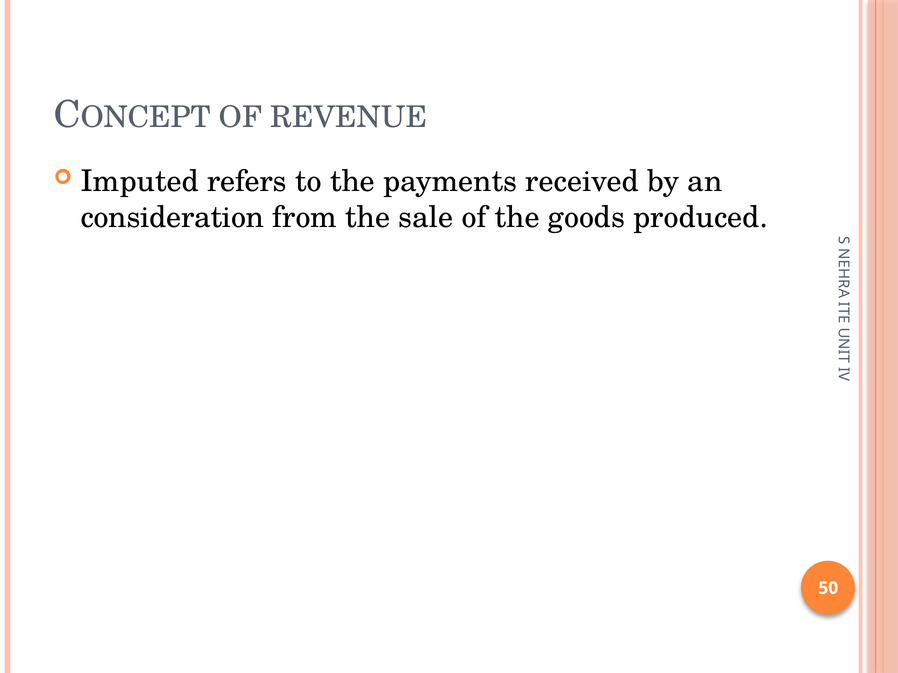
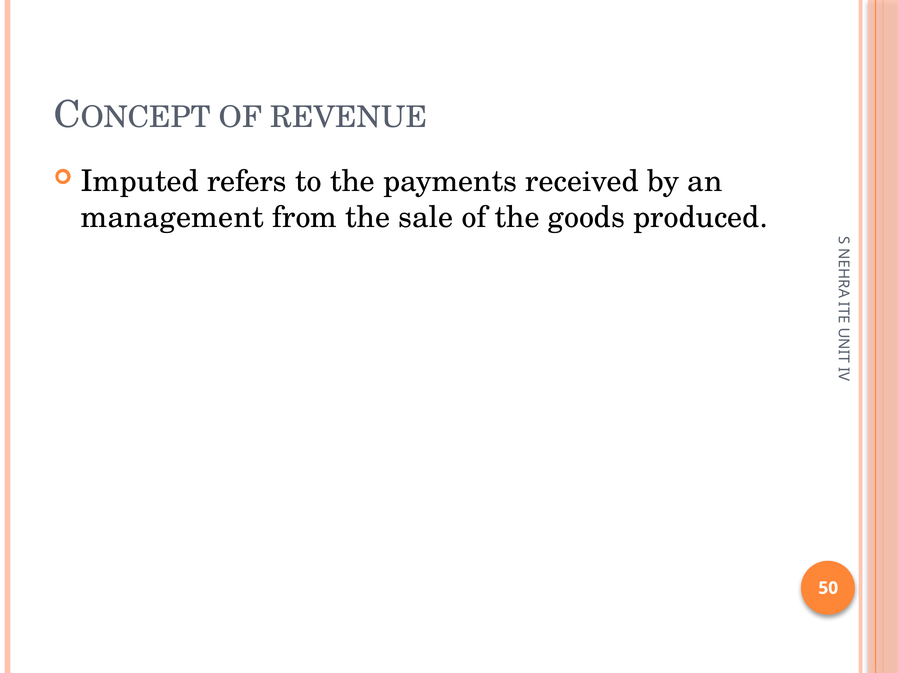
consideration: consideration -> management
